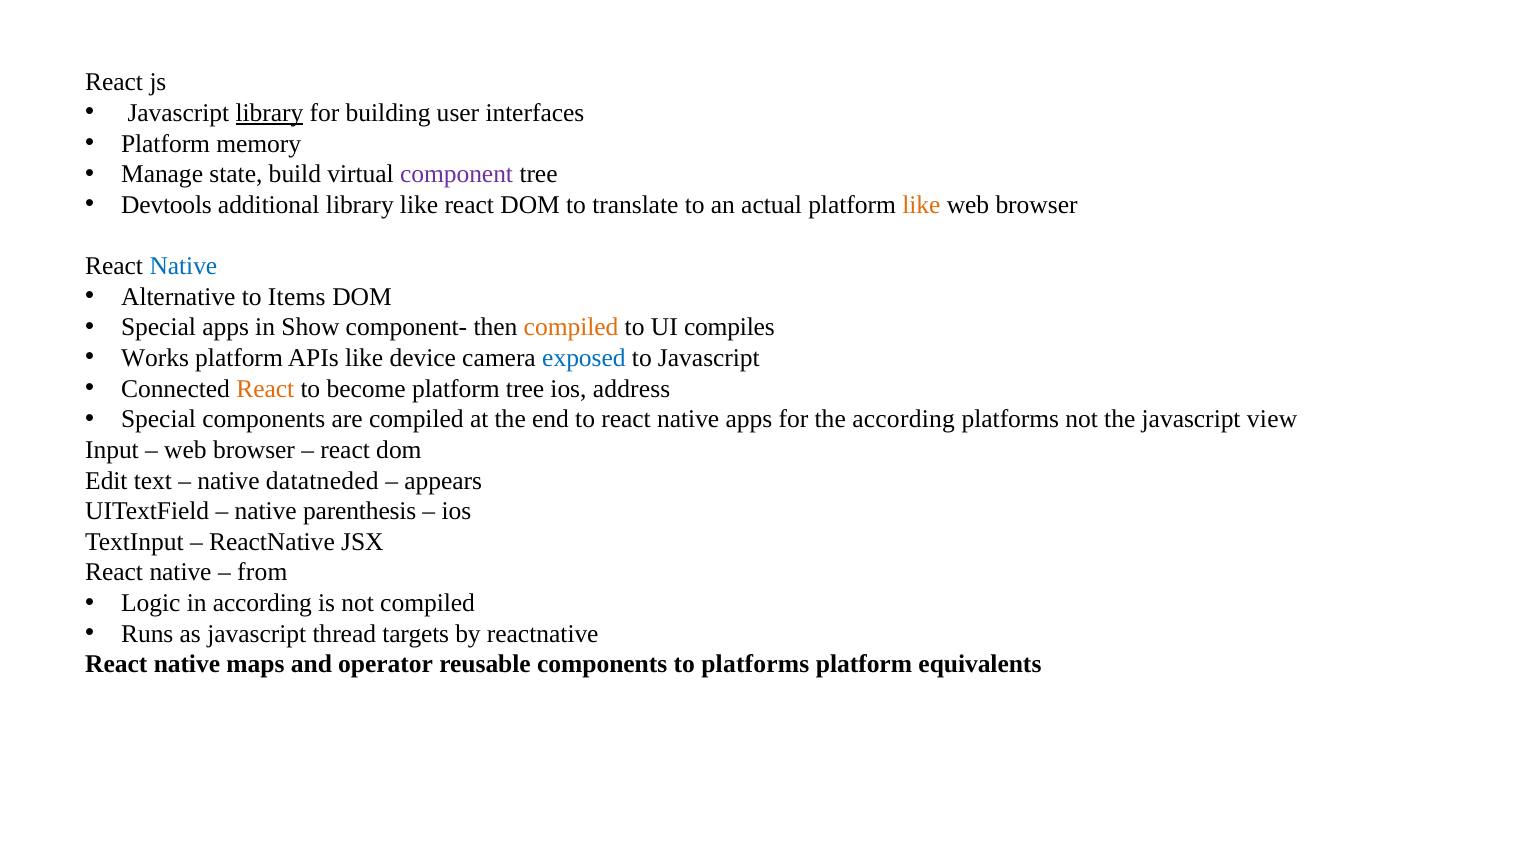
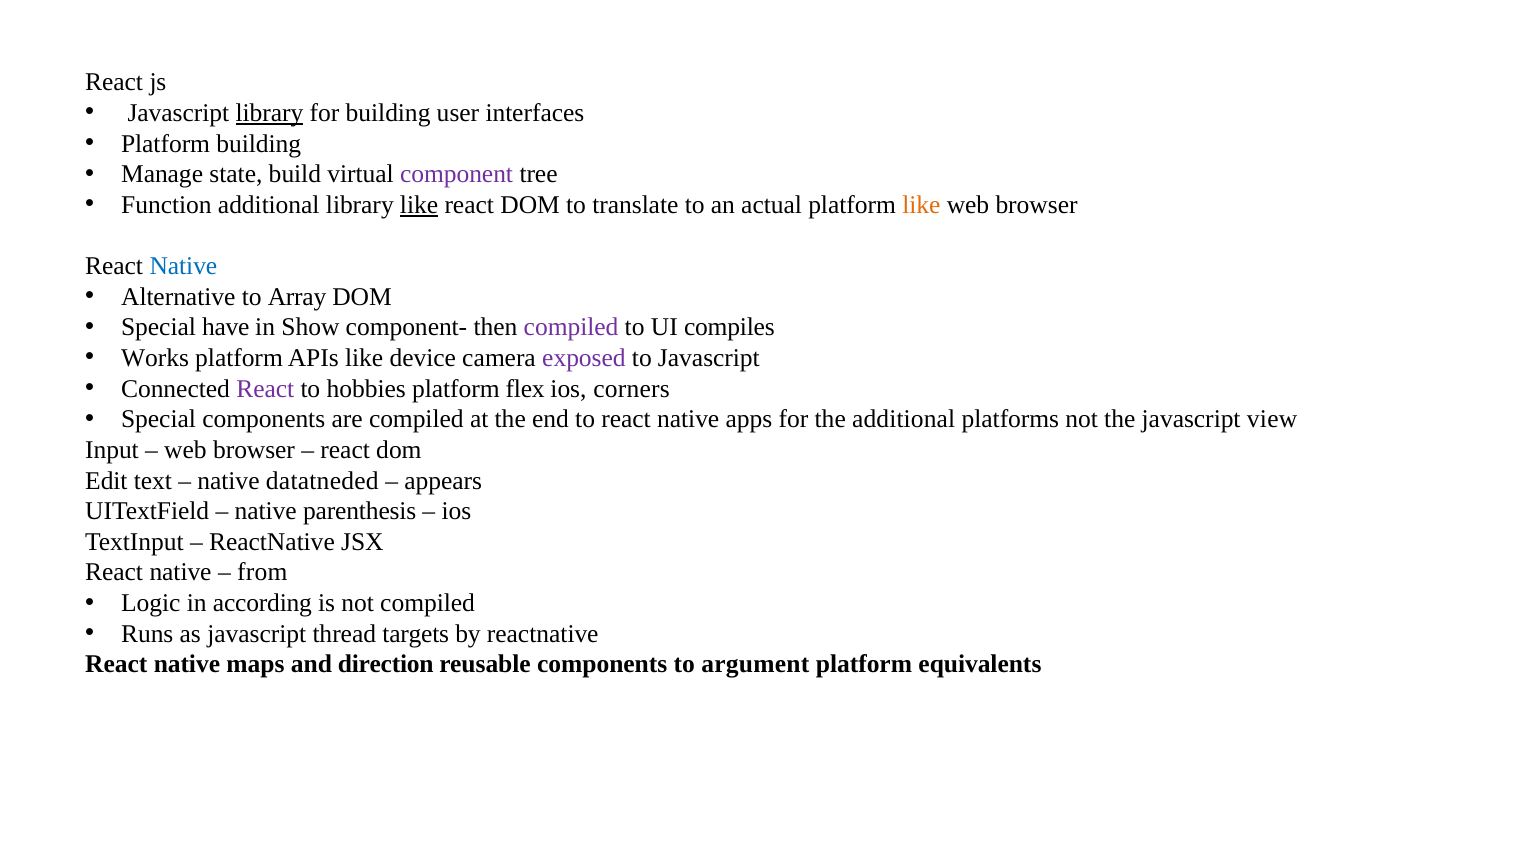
Platform memory: memory -> building
Devtools: Devtools -> Function
like at (419, 205) underline: none -> present
Items: Items -> Array
Special apps: apps -> have
compiled at (571, 328) colour: orange -> purple
exposed colour: blue -> purple
React at (265, 389) colour: orange -> purple
become: become -> hobbies
platform tree: tree -> flex
address: address -> corners
the according: according -> additional
operator: operator -> direction
to platforms: platforms -> argument
